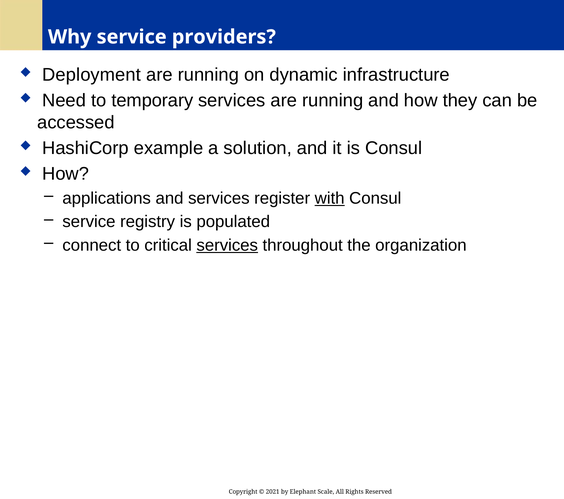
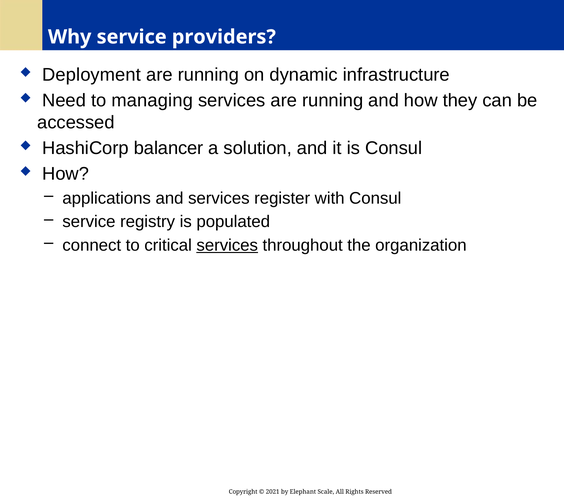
temporary: temporary -> managing
example: example -> balancer
with underline: present -> none
